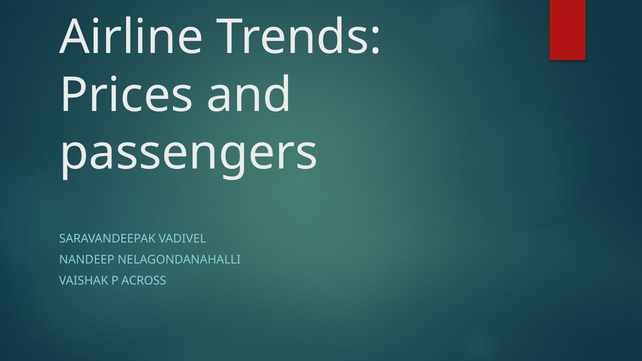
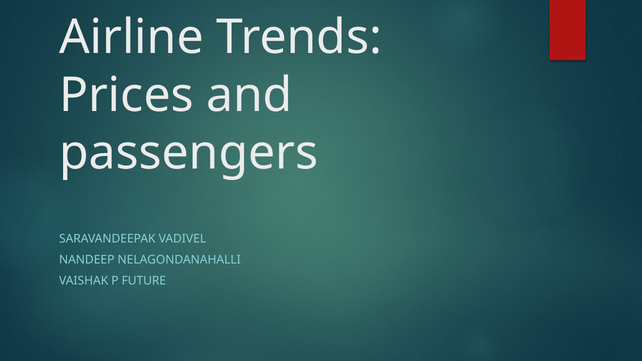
ACROSS: ACROSS -> FUTURE
